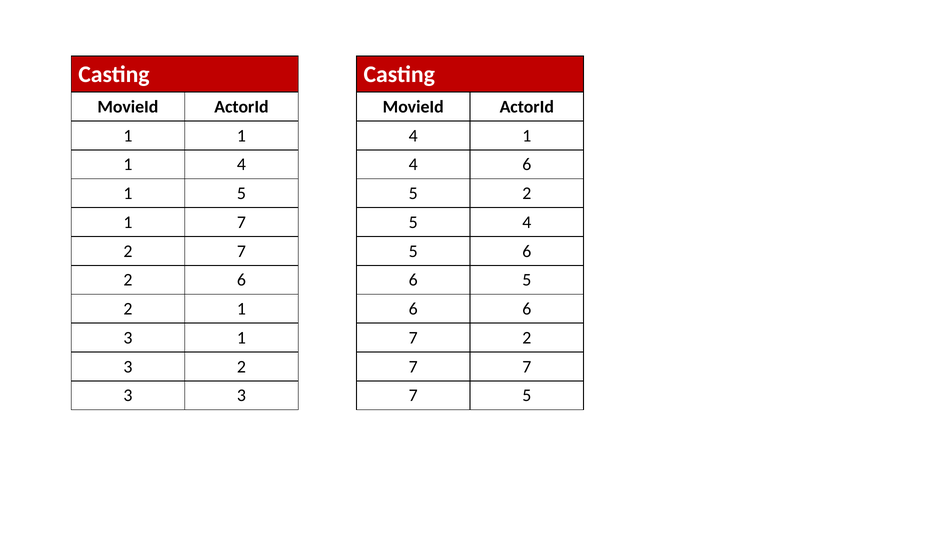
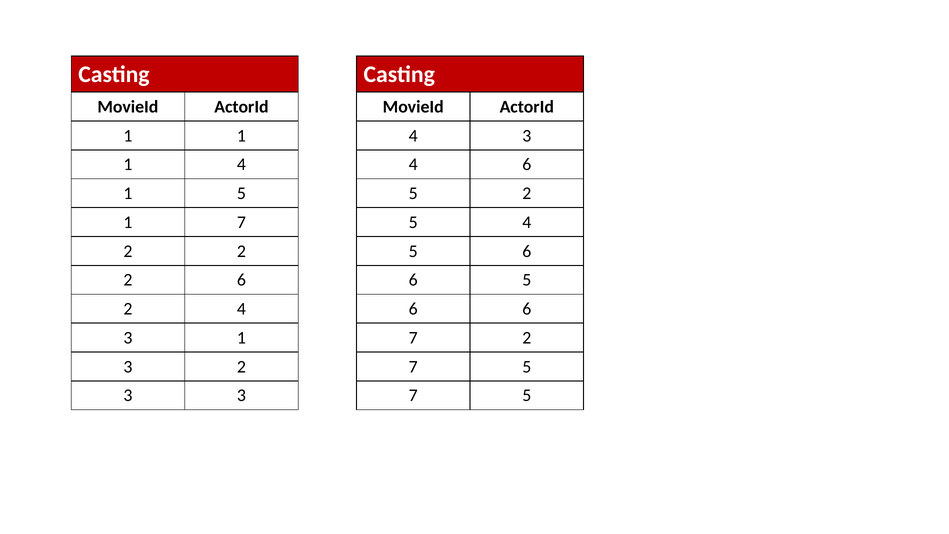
1 at (527, 136): 1 -> 3
7 at (241, 251): 7 -> 2
2 1: 1 -> 4
7 at (527, 367): 7 -> 5
